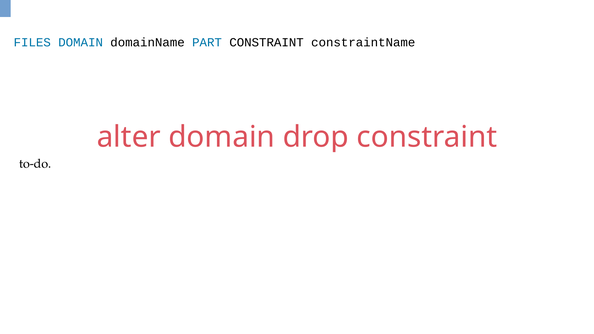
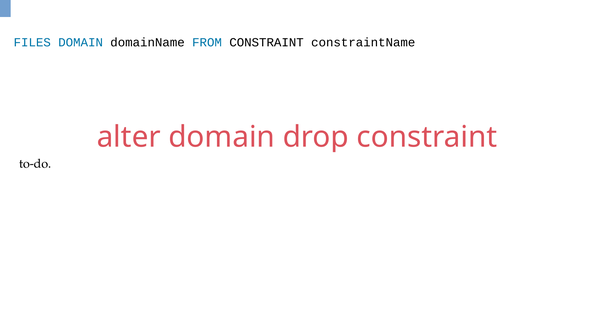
PART: PART -> FROM
